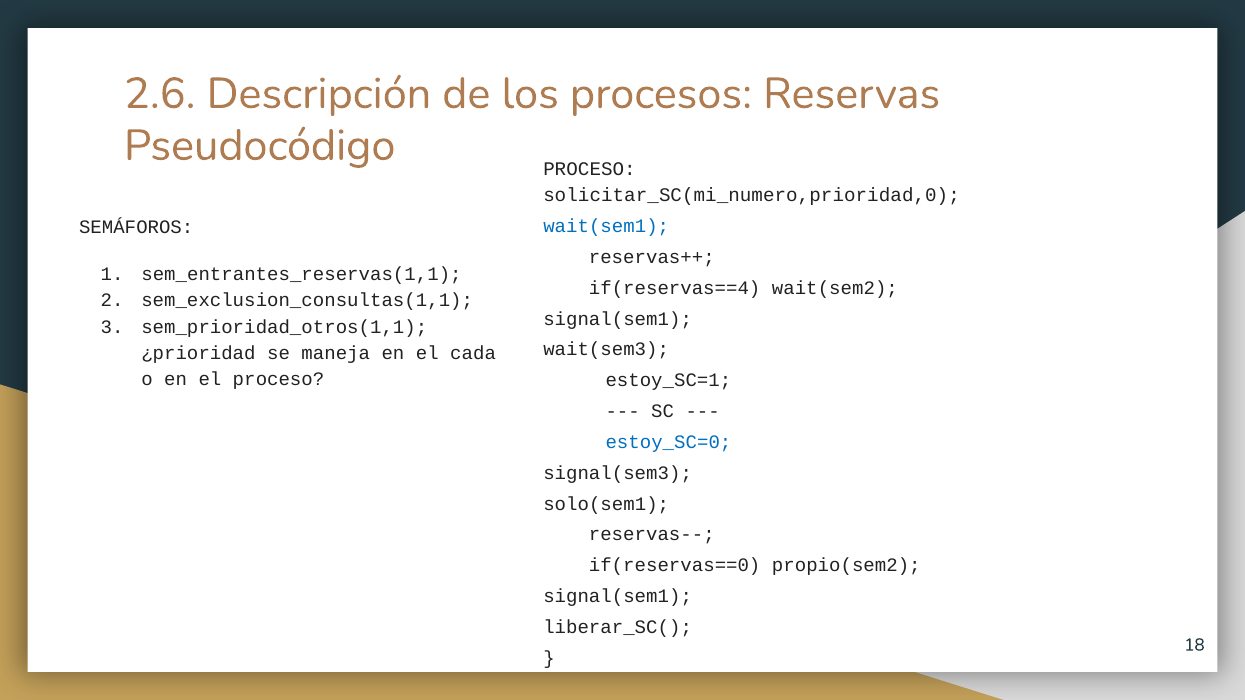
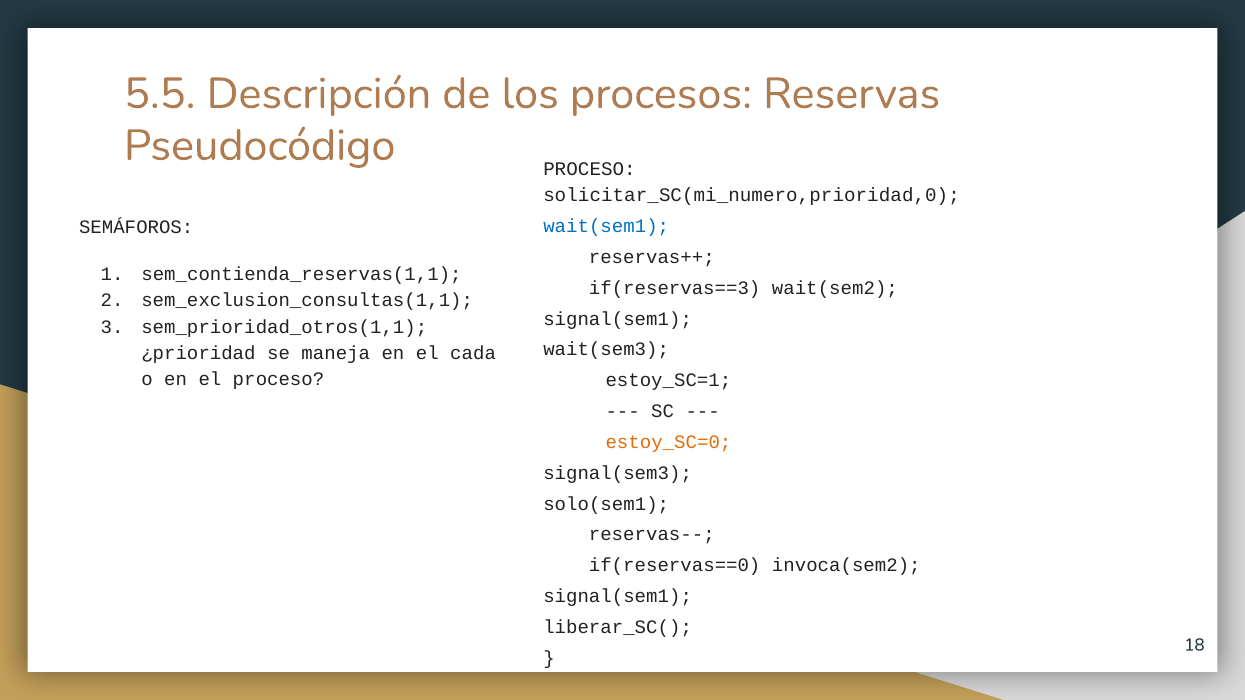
2.6: 2.6 -> 5.5
sem_entrantes_reservas(1,1: sem_entrantes_reservas(1,1 -> sem_contienda_reservas(1,1
if(reservas==4: if(reservas==4 -> if(reservas==3
estoy_SC=0 colour: blue -> orange
propio(sem2: propio(sem2 -> invoca(sem2
